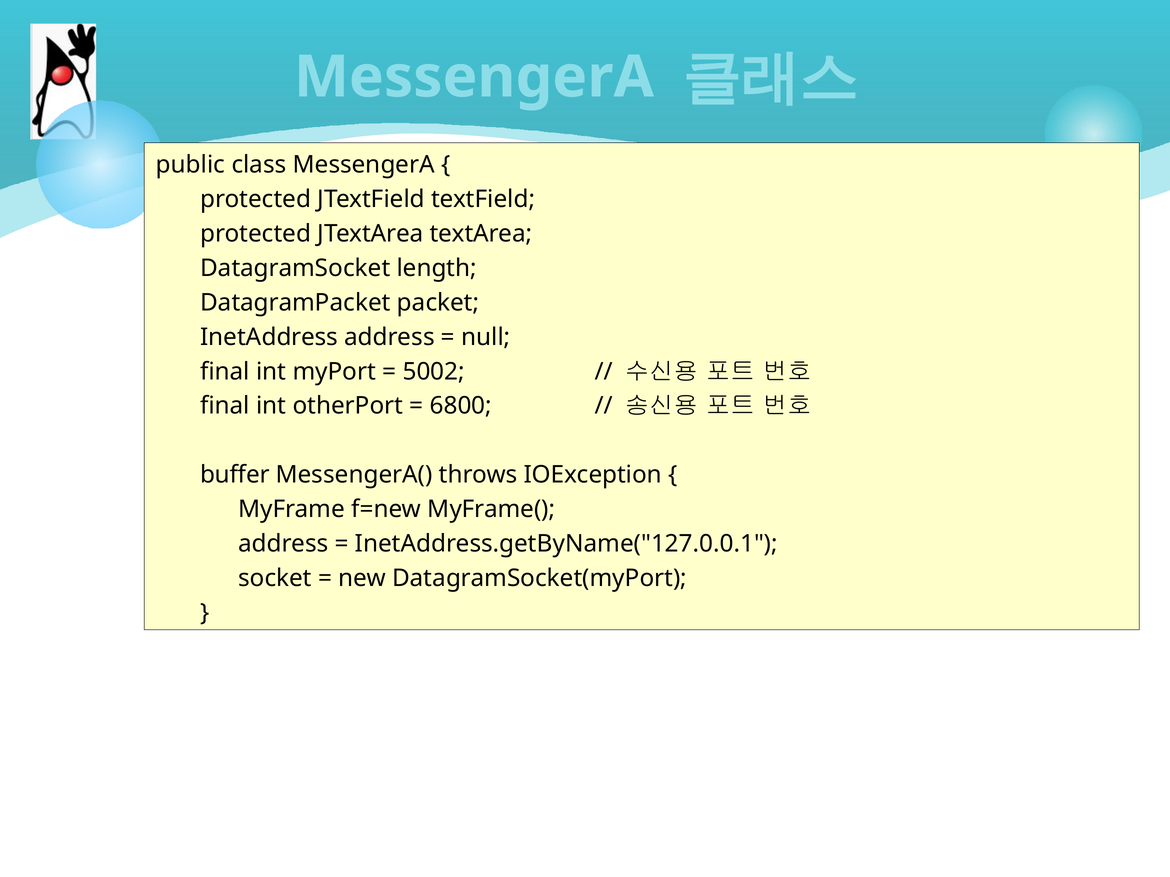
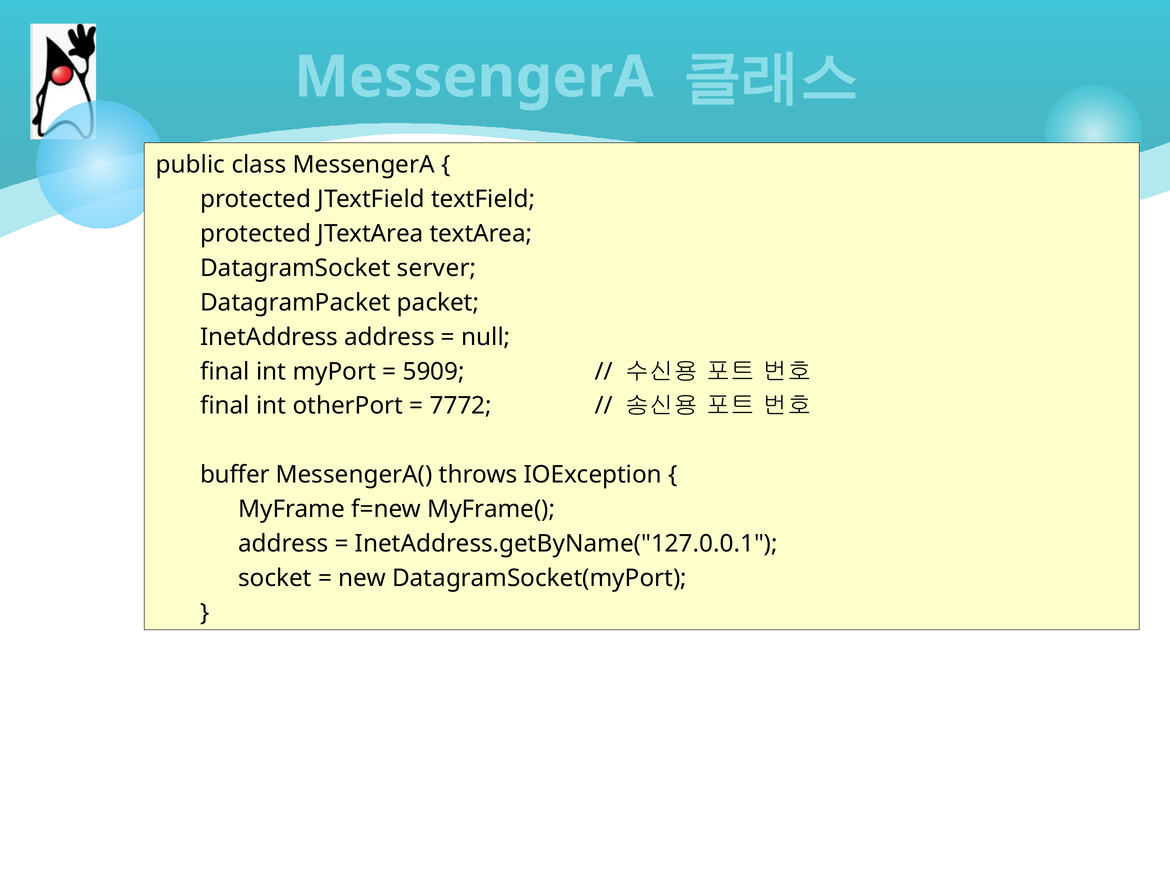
length: length -> server
5002: 5002 -> 5909
6800: 6800 -> 7772
